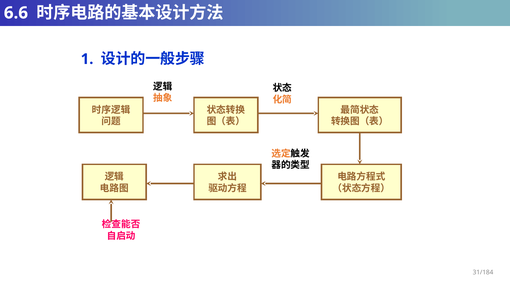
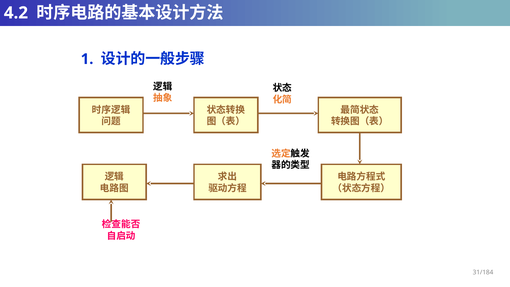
6.6: 6.6 -> 4.2
